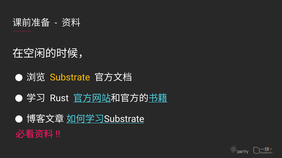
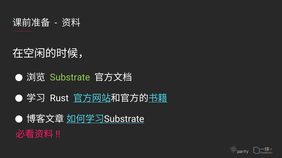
Substrate at (70, 78) colour: yellow -> light green
